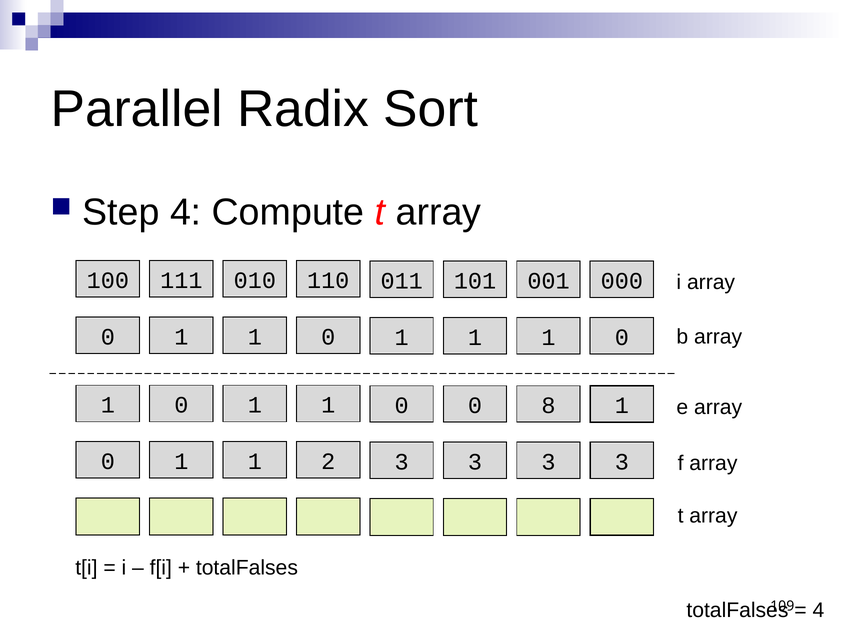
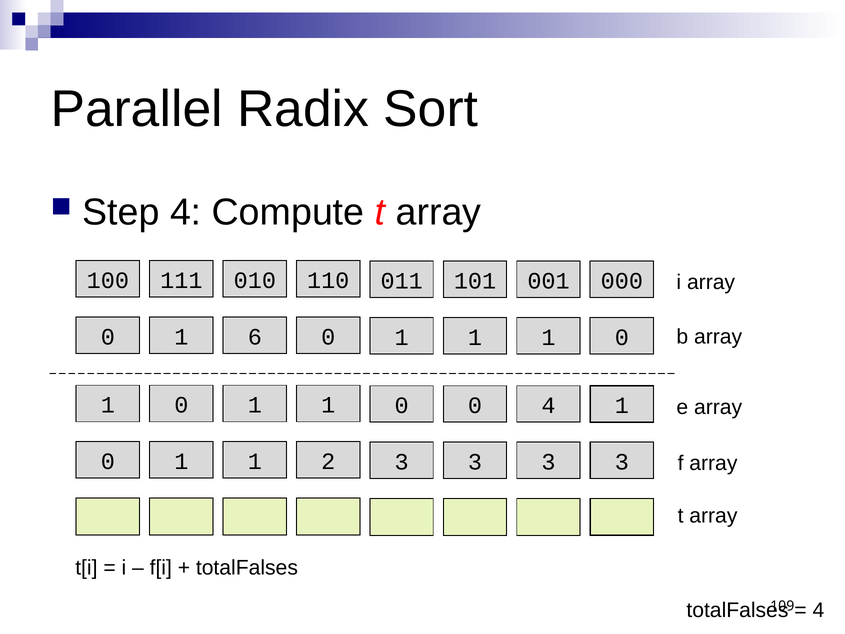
1 at (255, 337): 1 -> 6
0 8: 8 -> 4
